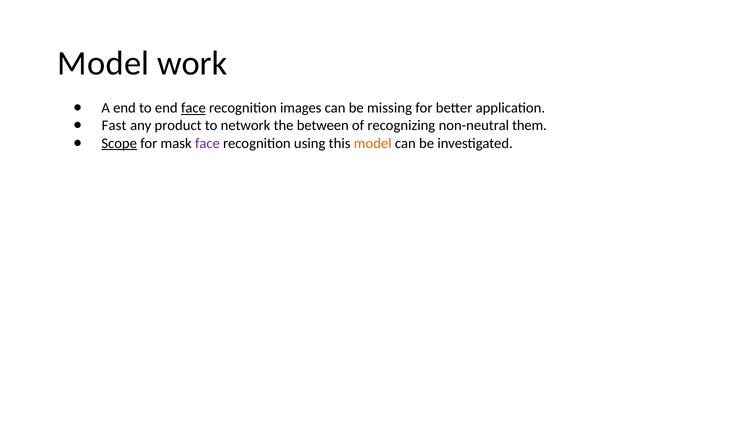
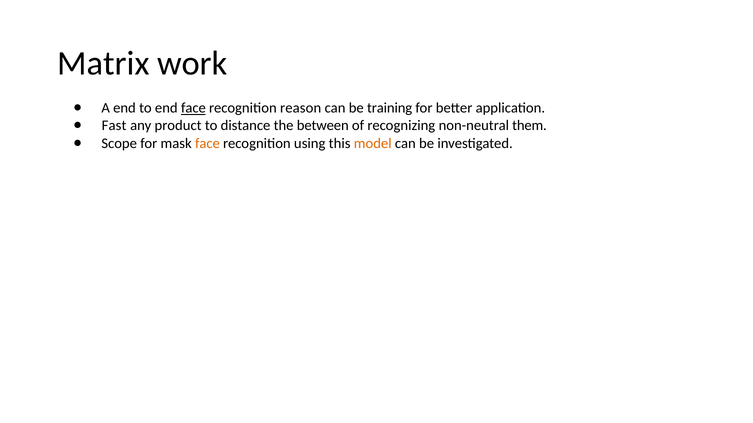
Model at (103, 63): Model -> Matrix
images: images -> reason
missing: missing -> training
network: network -> distance
Scope underline: present -> none
face at (207, 143) colour: purple -> orange
